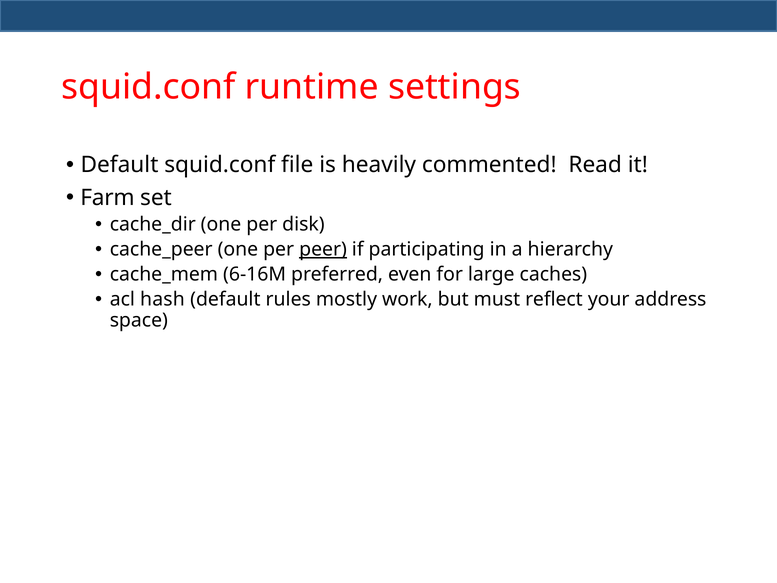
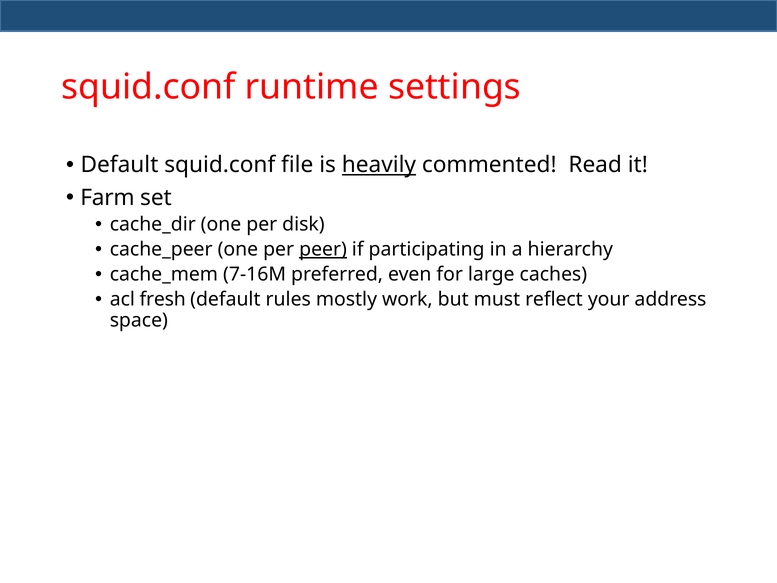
heavily underline: none -> present
6-16M: 6-16M -> 7-16M
hash: hash -> fresh
